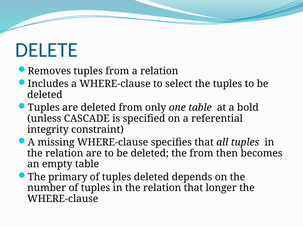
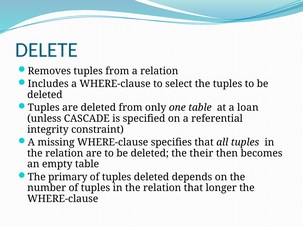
bold: bold -> loan
the from: from -> their
